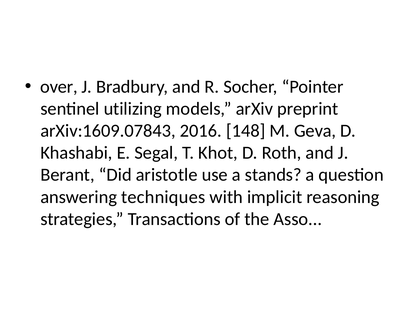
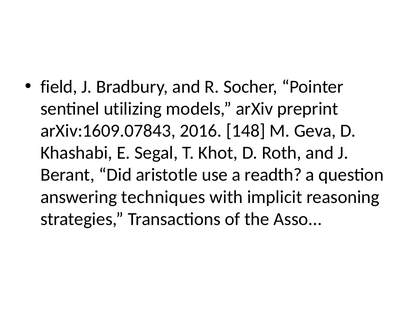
over: over -> field
stands: stands -> readth
